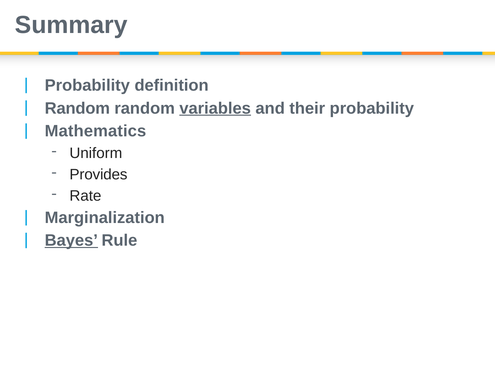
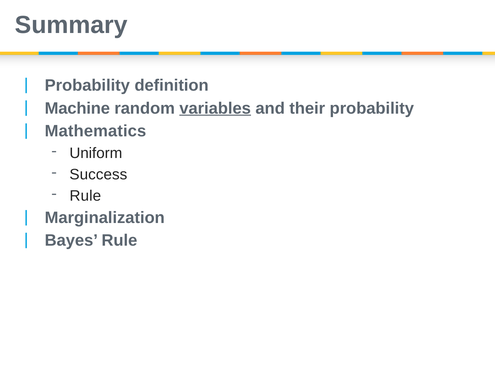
Random at (77, 108): Random -> Machine
Provides: Provides -> Success
Rate at (85, 196): Rate -> Rule
Bayes underline: present -> none
